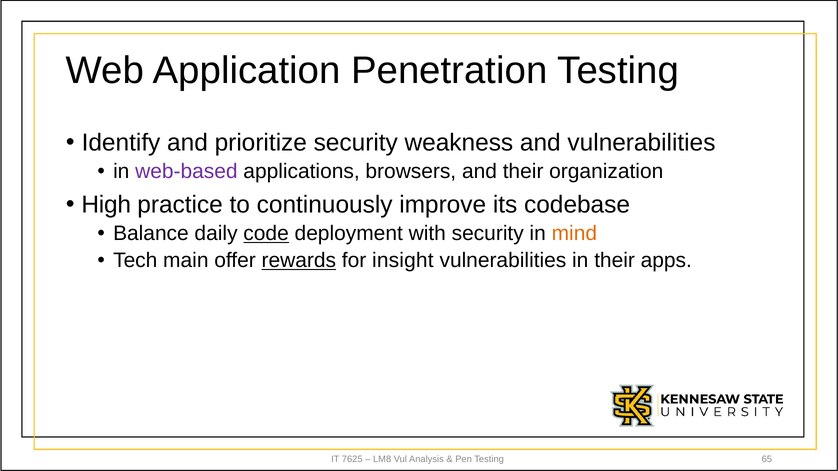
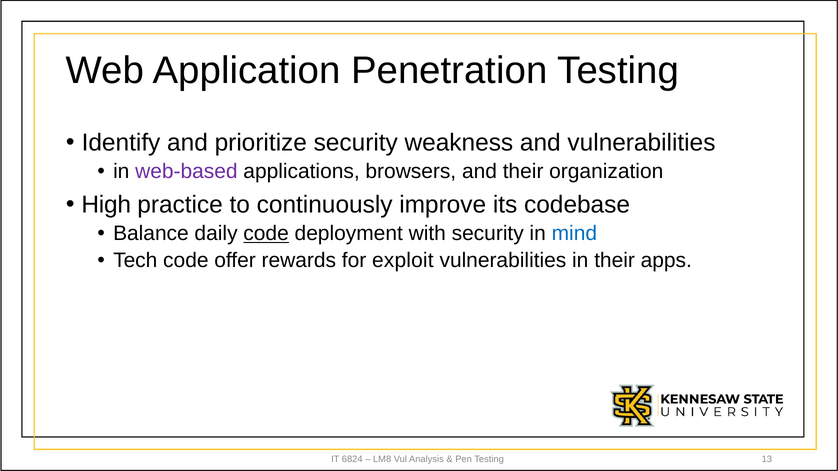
mind colour: orange -> blue
Tech main: main -> code
rewards underline: present -> none
insight: insight -> exploit
7625: 7625 -> 6824
65: 65 -> 13
